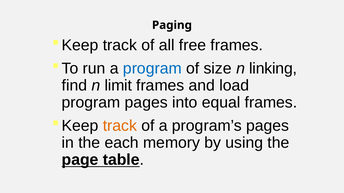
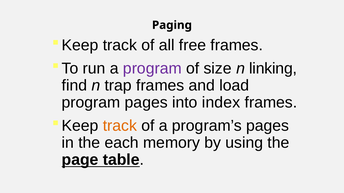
program at (152, 69) colour: blue -> purple
limit: limit -> trap
equal: equal -> index
